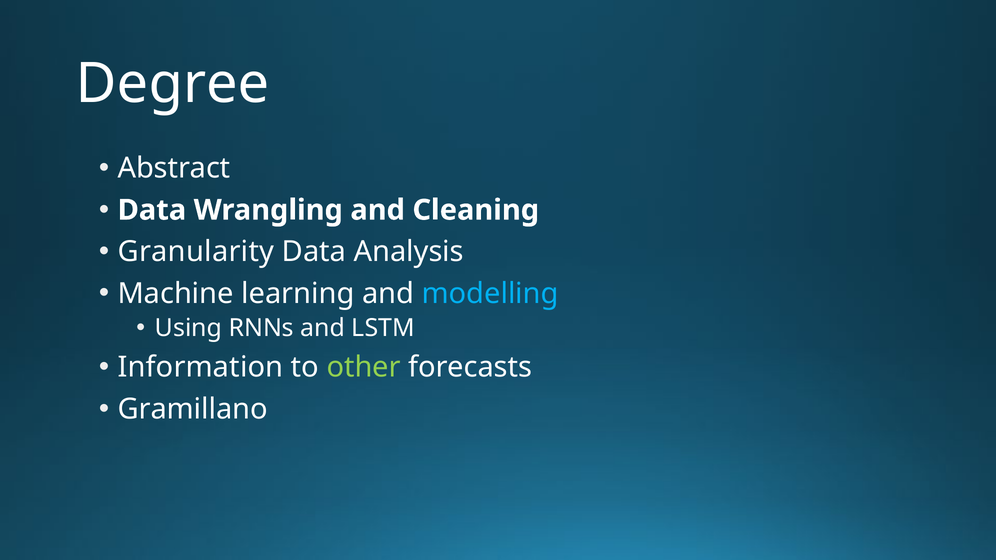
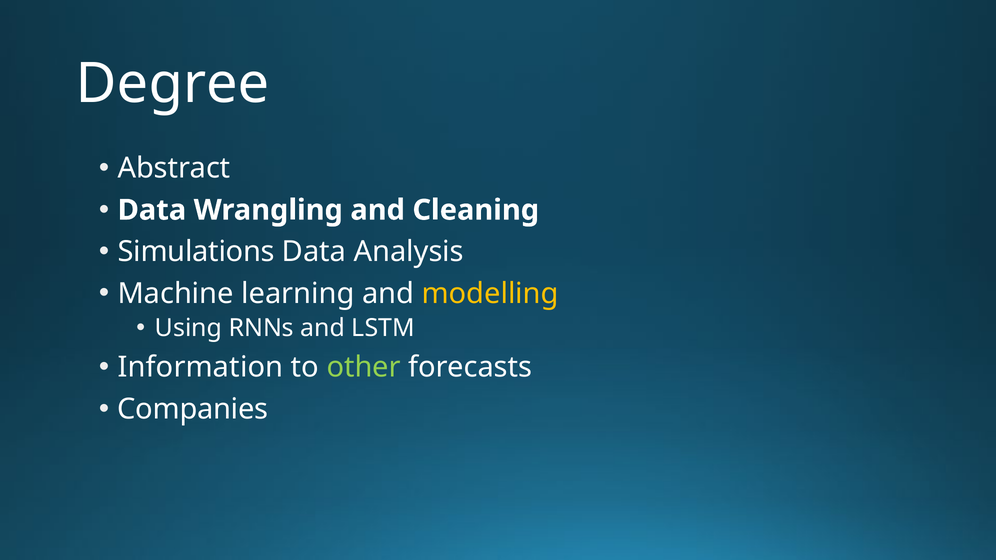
Granularity: Granularity -> Simulations
modelling colour: light blue -> yellow
Gramillano: Gramillano -> Companies
